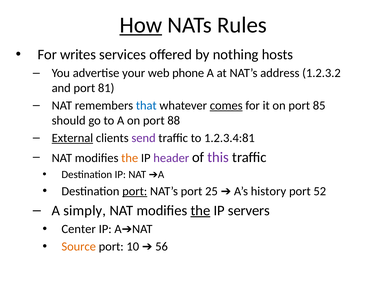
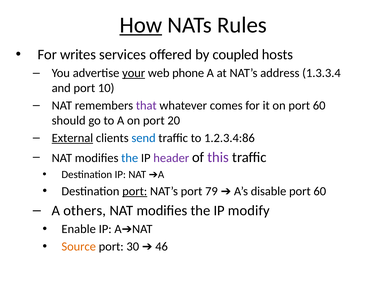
nothing: nothing -> coupled
your underline: none -> present
1.2.3.2: 1.2.3.2 -> 1.3.3.4
81: 81 -> 10
that colour: blue -> purple
comes underline: present -> none
on port 85: 85 -> 60
88: 88 -> 20
send colour: purple -> blue
1.2.3.4:81: 1.2.3.4:81 -> 1.2.3.4:86
the at (130, 158) colour: orange -> blue
25: 25 -> 79
history: history -> disable
52 at (320, 191): 52 -> 60
simply: simply -> others
the at (200, 210) underline: present -> none
servers: servers -> modify
Center: Center -> Enable
10: 10 -> 30
56: 56 -> 46
